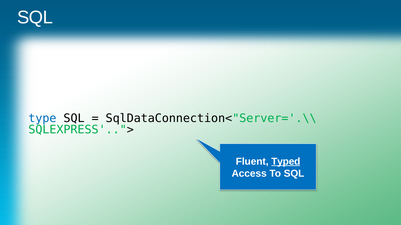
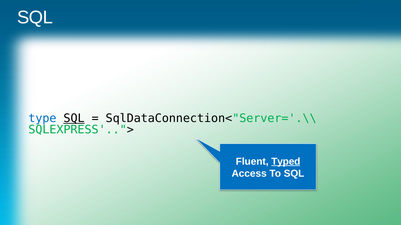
SQL at (74, 119) underline: none -> present
